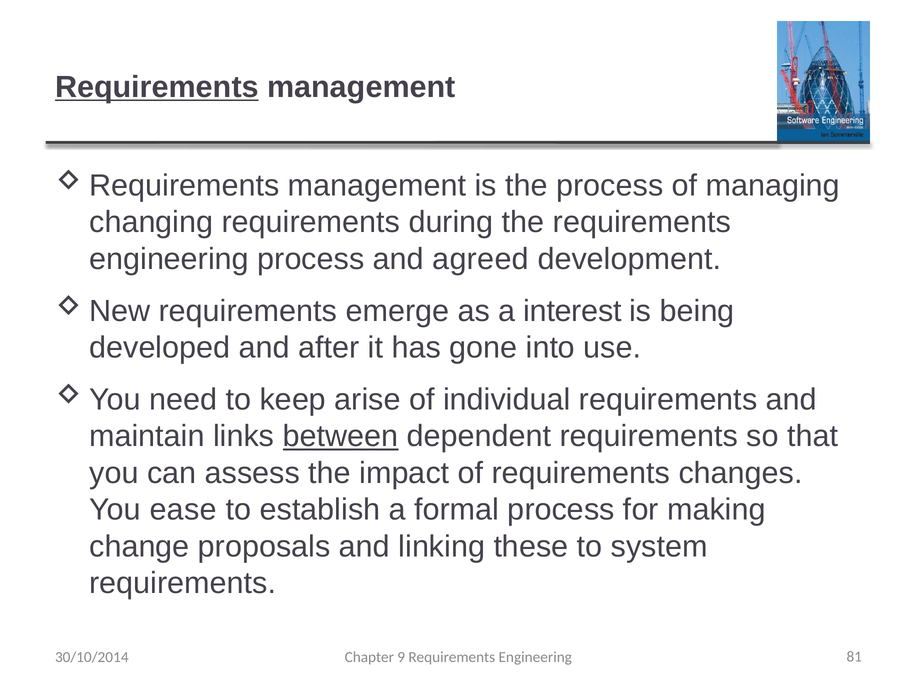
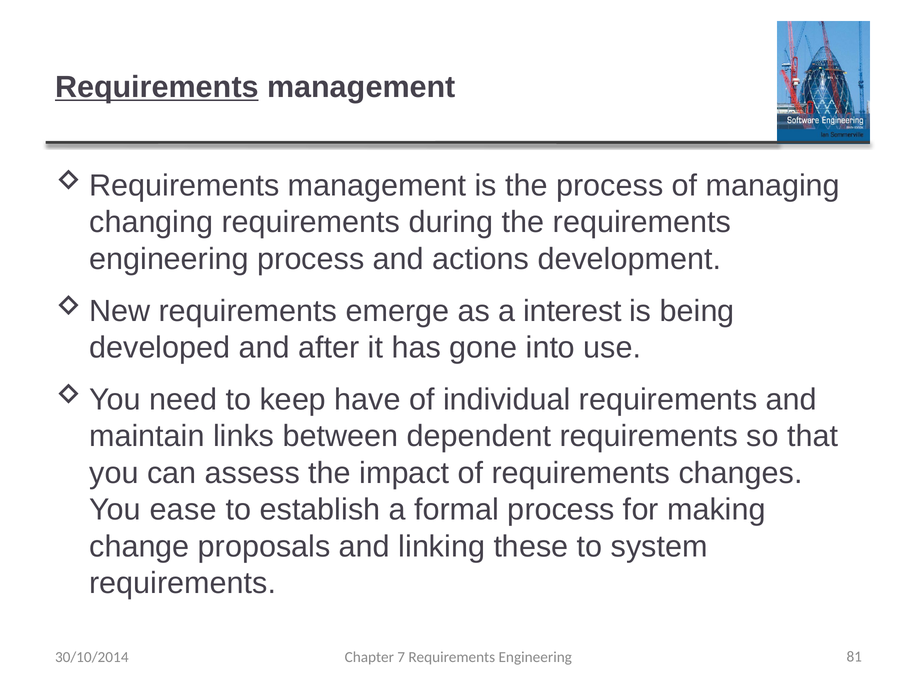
agreed: agreed -> actions
arise: arise -> have
between underline: present -> none
9: 9 -> 7
